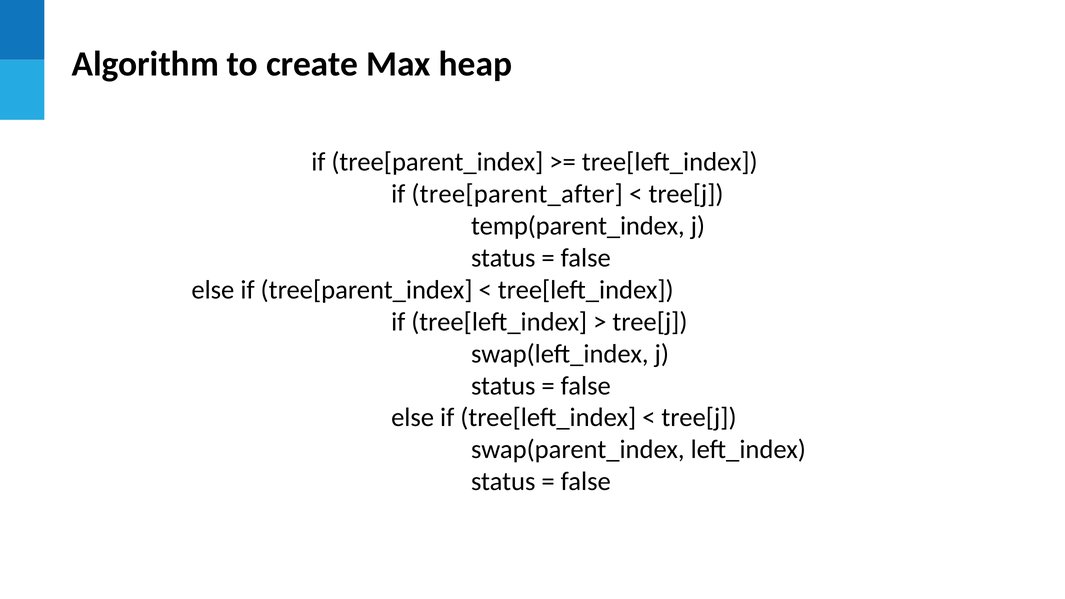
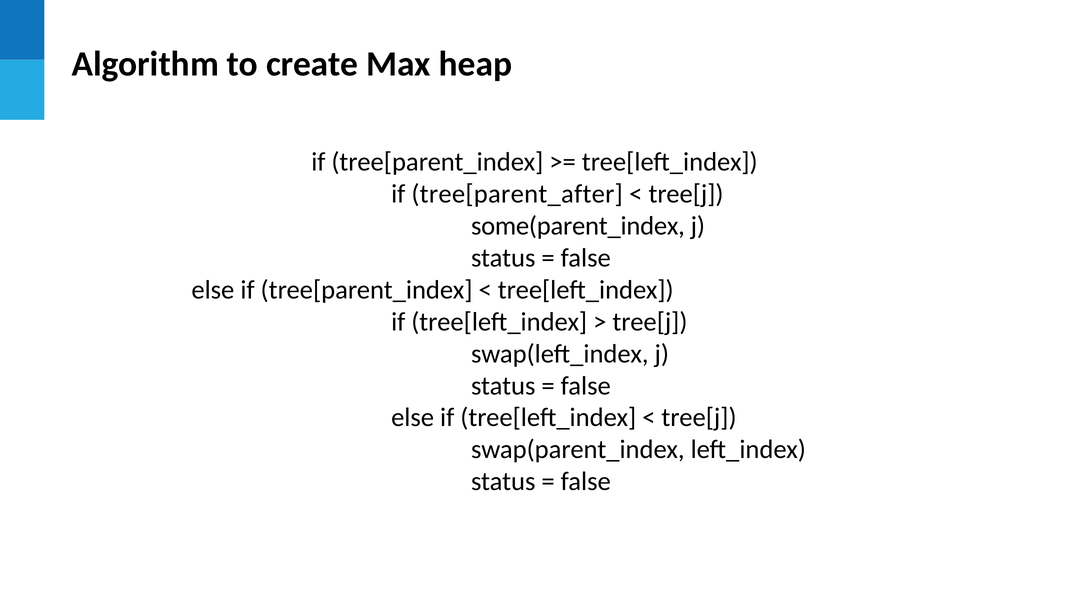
temp(parent_index: temp(parent_index -> some(parent_index
